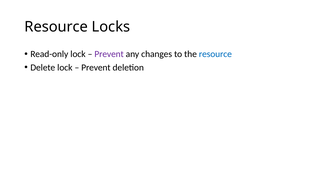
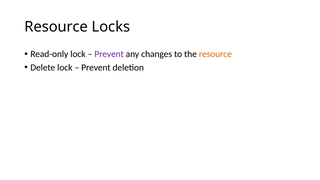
resource at (215, 54) colour: blue -> orange
